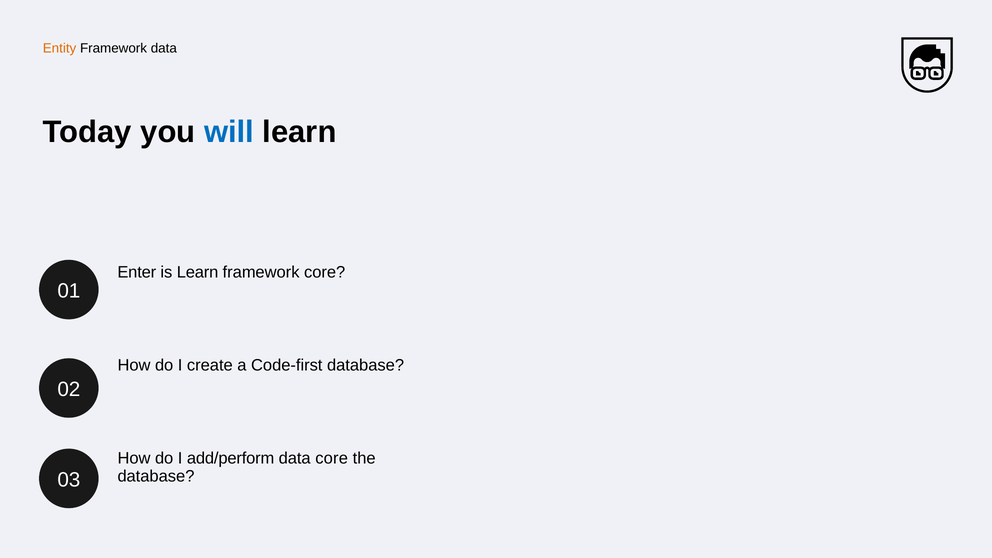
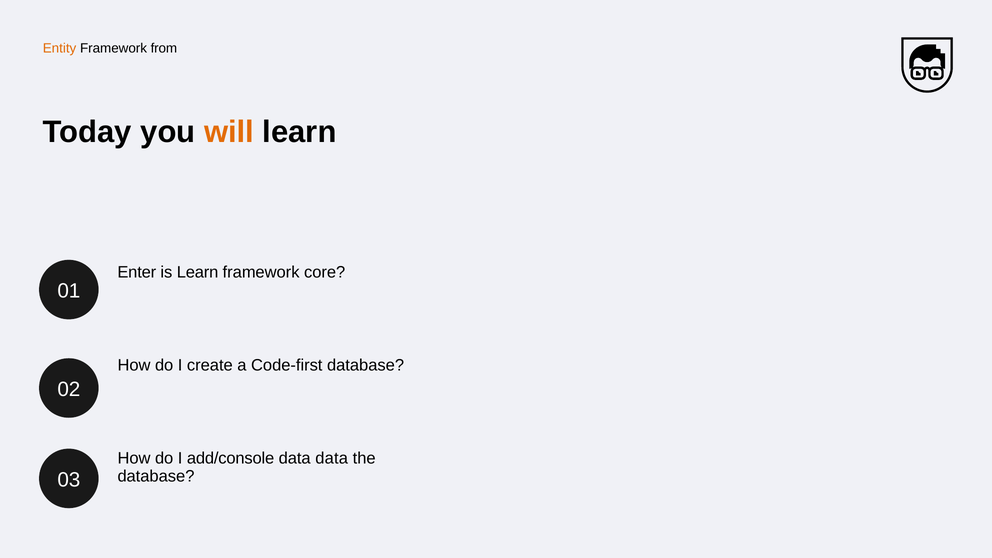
Framework data: data -> from
will colour: blue -> orange
add/perform: add/perform -> add/console
data core: core -> data
